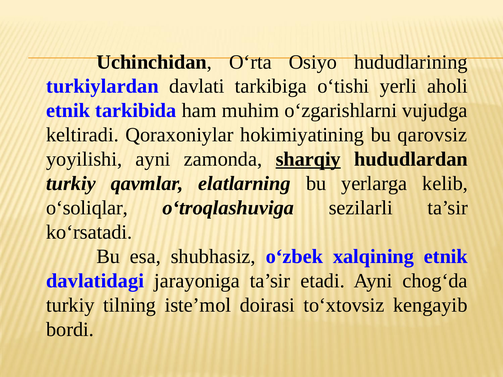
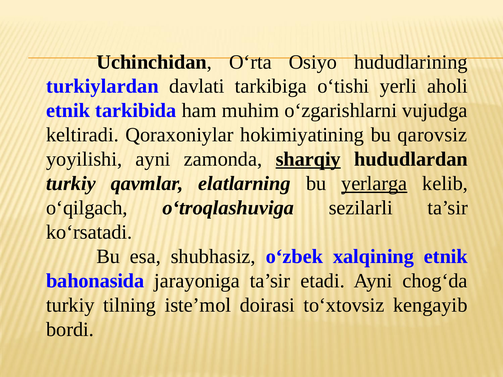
yerlarga underline: none -> present
o‘soliqlar: o‘soliqlar -> o‘qilgach
davlatidagi: davlatidagi -> bahonasida
